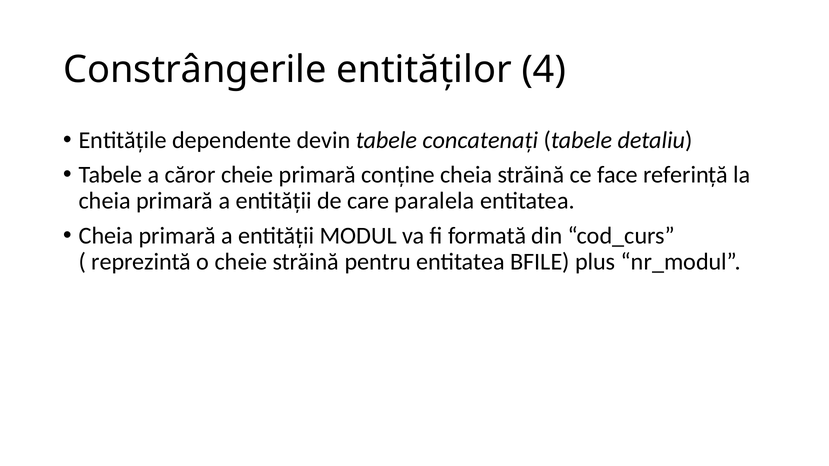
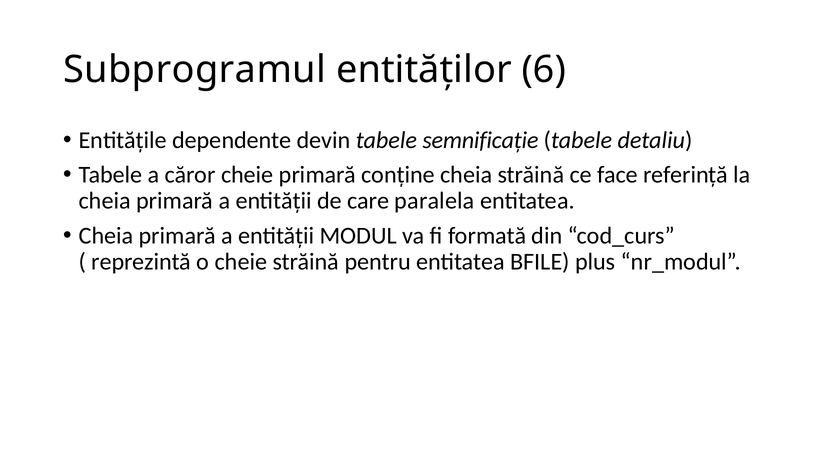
Constrângerile: Constrângerile -> Subprogramul
4: 4 -> 6
concatenaţi: concatenaţi -> semnificaţie
